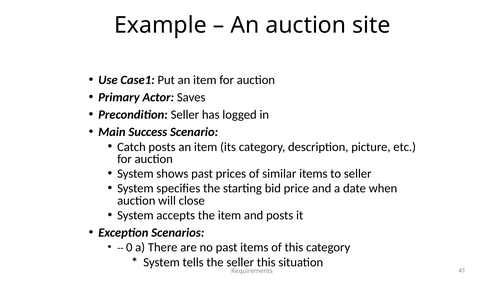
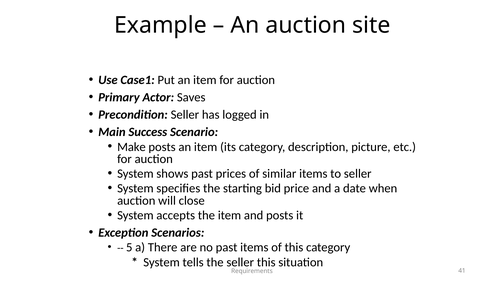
Catch: Catch -> Make
0: 0 -> 5
